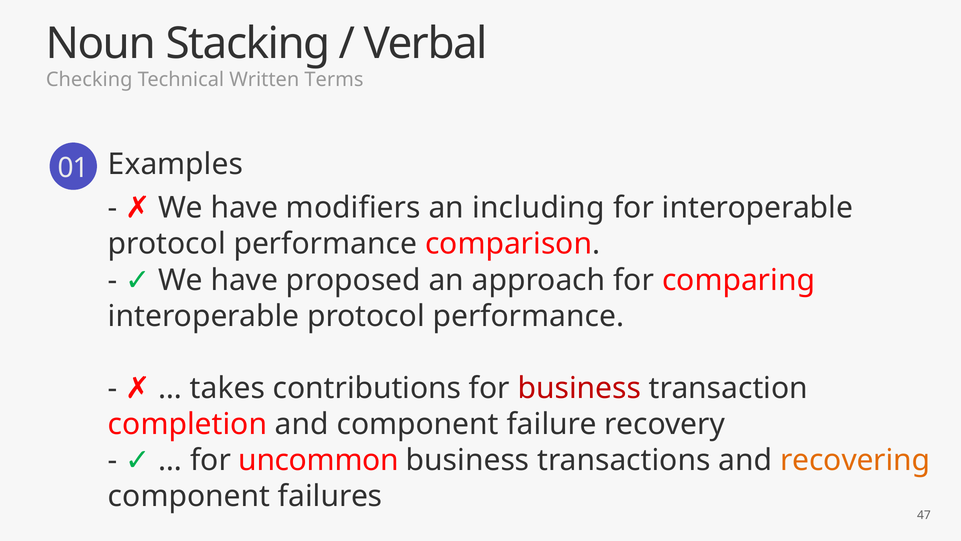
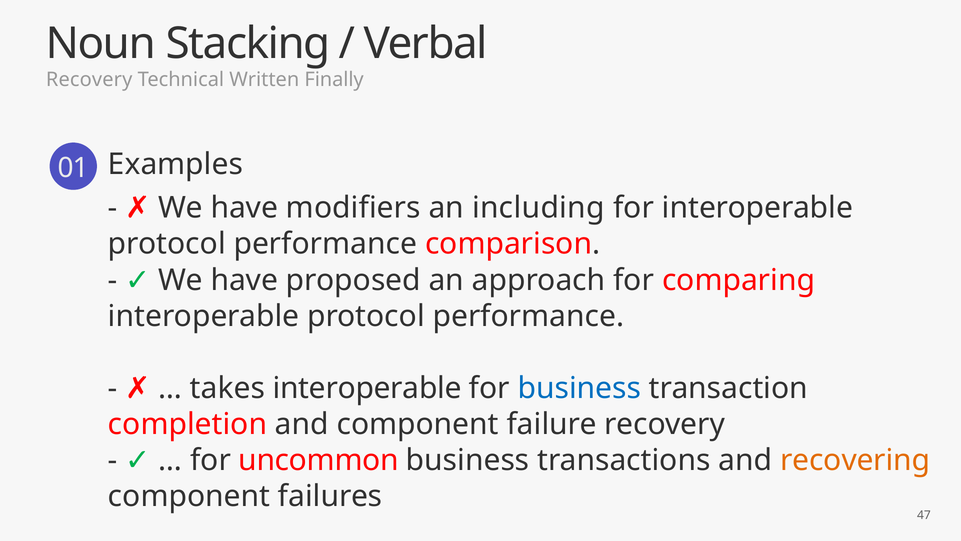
Checking at (89, 79): Checking -> Recovery
Terms: Terms -> Finally
takes contributions: contributions -> interoperable
business at (579, 388) colour: red -> blue
